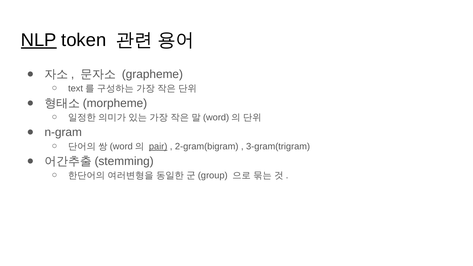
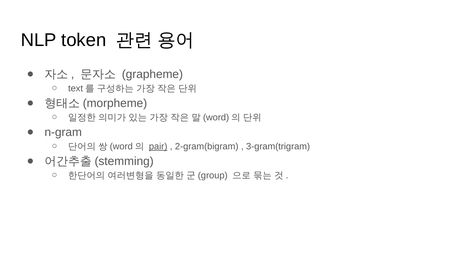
NLP underline: present -> none
